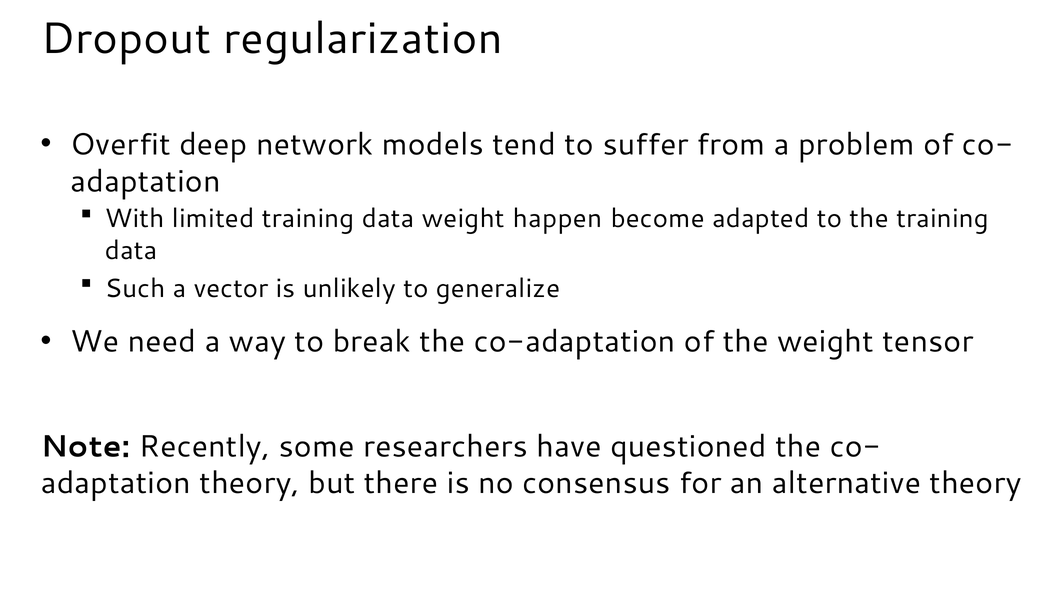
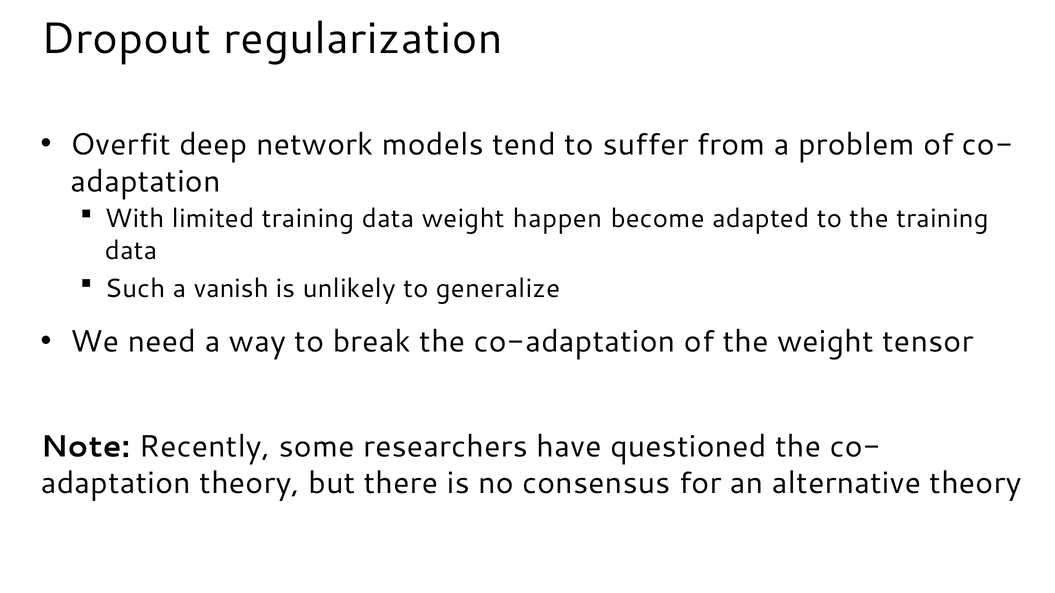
vector: vector -> vanish
